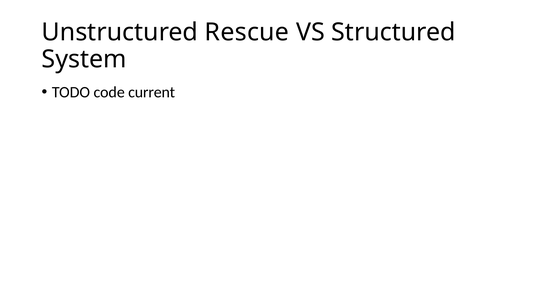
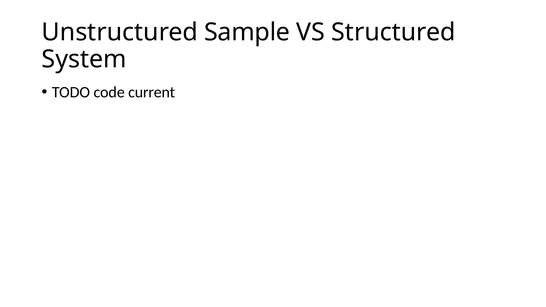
Rescue: Rescue -> Sample
